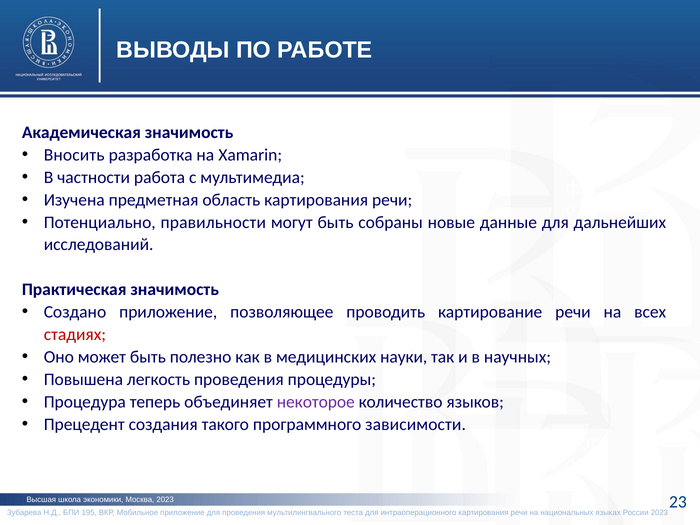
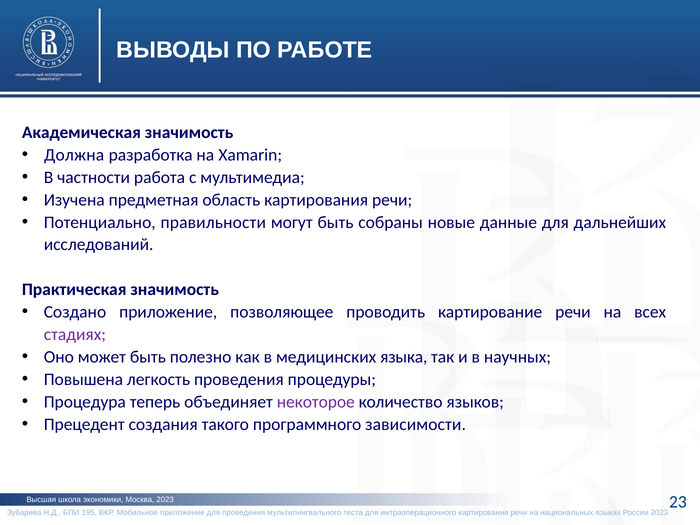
Вносить: Вносить -> Должна
стадиях colour: red -> purple
науки: науки -> языка
